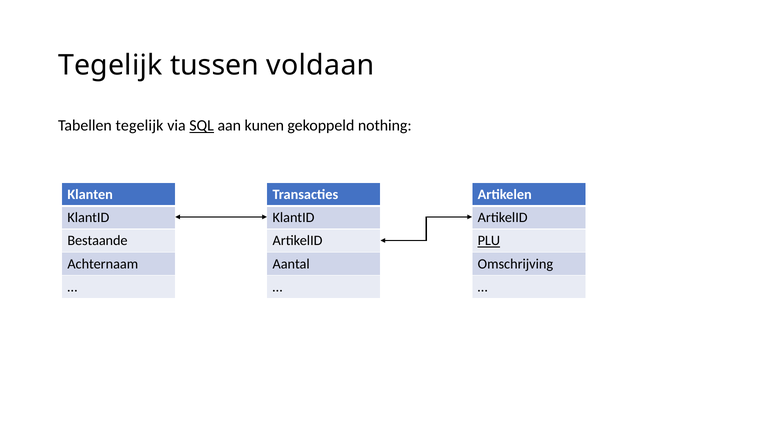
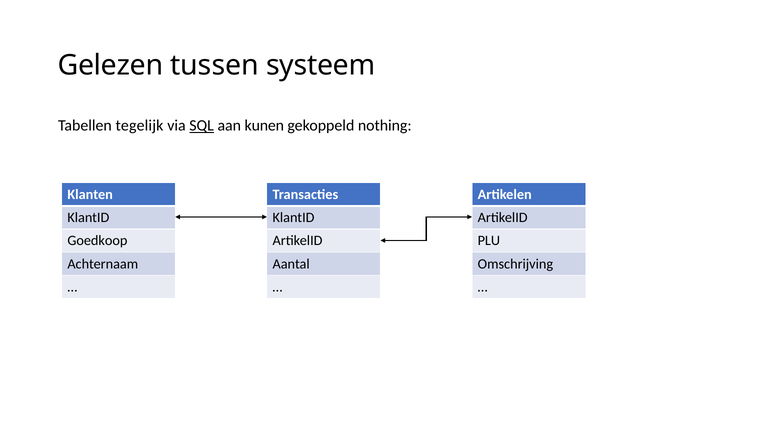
Tegelijk at (110, 65): Tegelijk -> Gelezen
voldaan: voldaan -> systeem
Bestaande: Bestaande -> Goedkoop
PLU underline: present -> none
